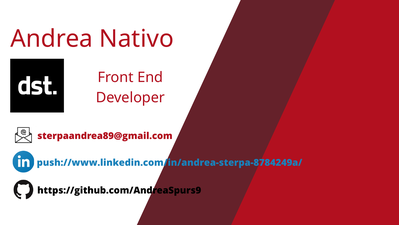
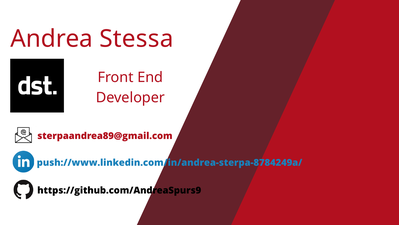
Nativo: Nativo -> Stessa
